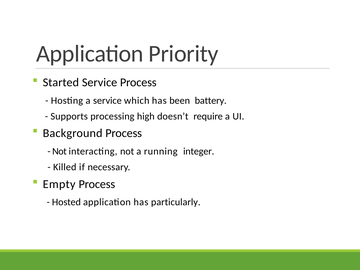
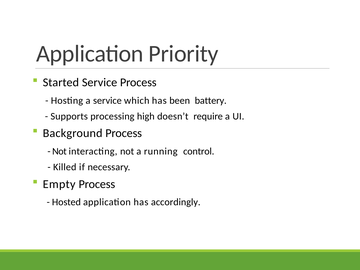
integer: integer -> control
particularly: particularly -> accordingly
